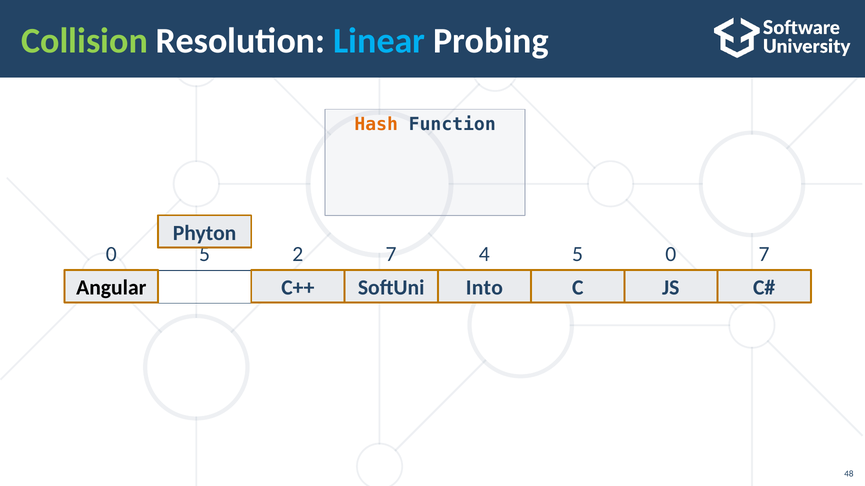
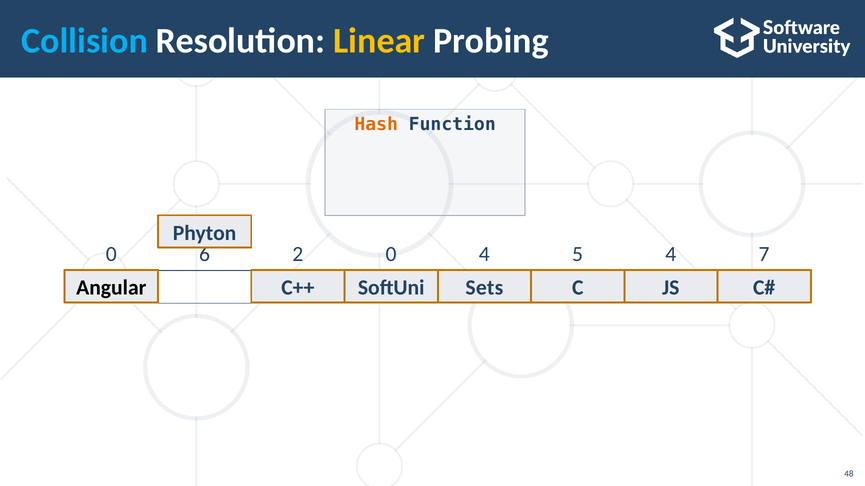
Collision colour: light green -> light blue
Linear colour: light blue -> yellow
0 5: 5 -> 6
2 7: 7 -> 0
5 0: 0 -> 4
Into: Into -> Sets
